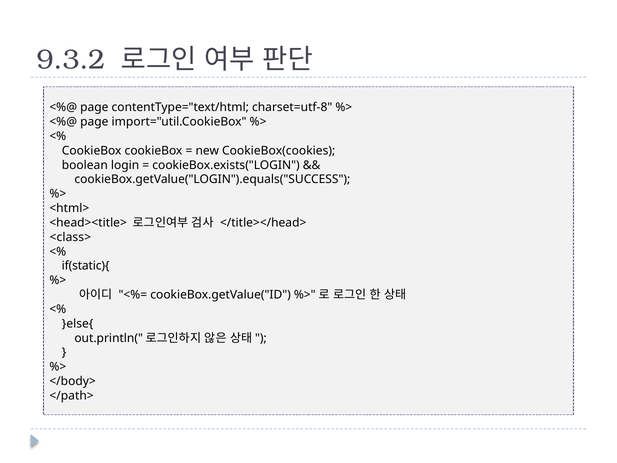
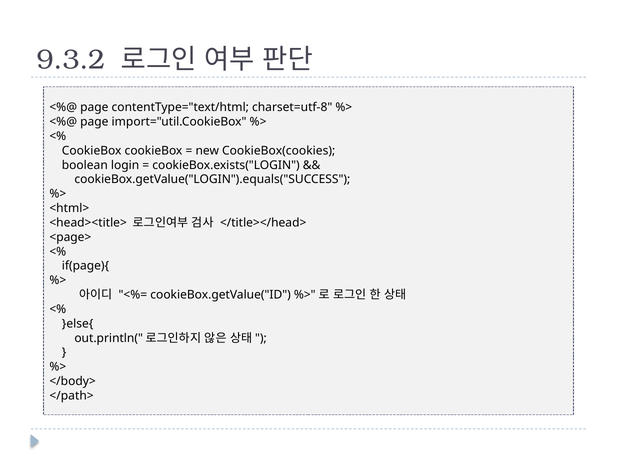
<class>: <class> -> <page>
if(static){: if(static){ -> if(page){
